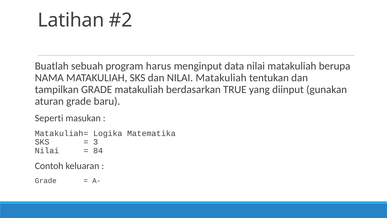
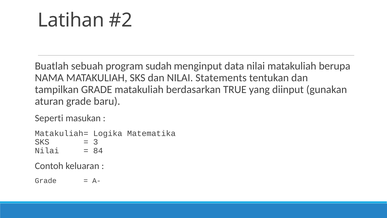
harus: harus -> sudah
dan NILAI Matakuliah: Matakuliah -> Statements
